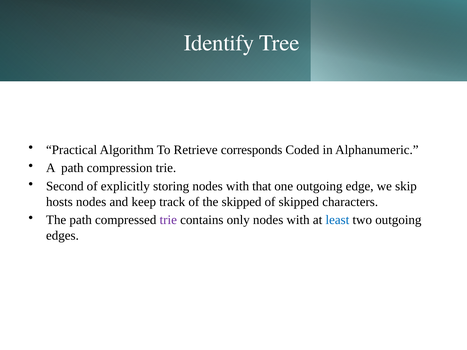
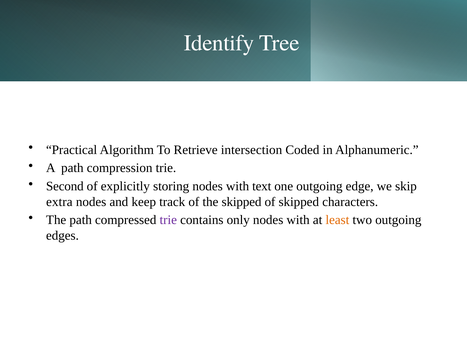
corresponds: corresponds -> intersection
that: that -> text
hosts: hosts -> extra
least colour: blue -> orange
